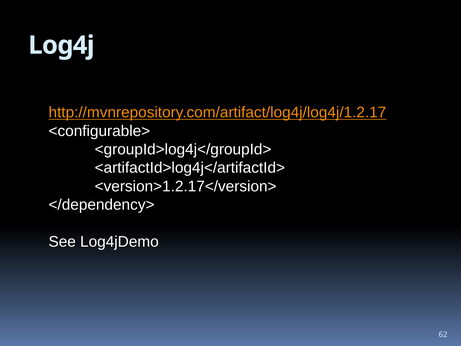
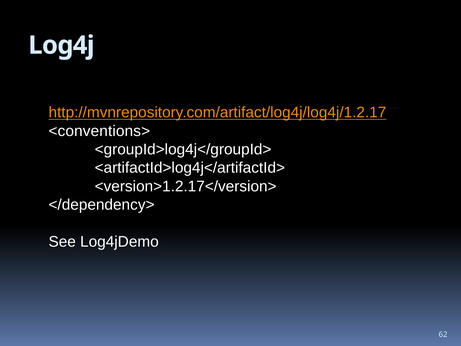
<configurable>: <configurable> -> <conventions>
